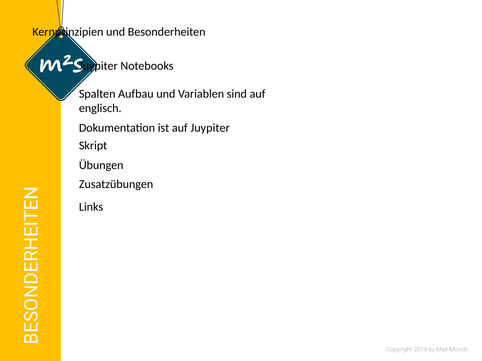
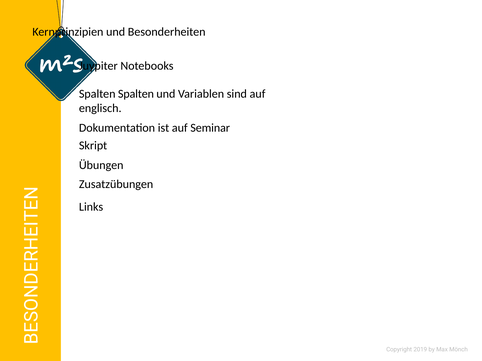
Spalten Aufbau: Aufbau -> Spalten
auf Juypiter: Juypiter -> Seminar
